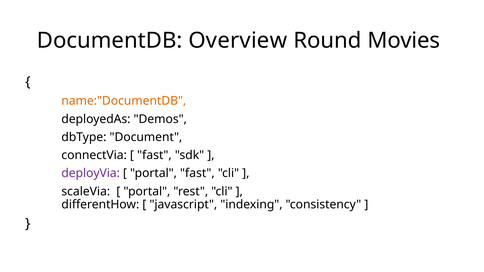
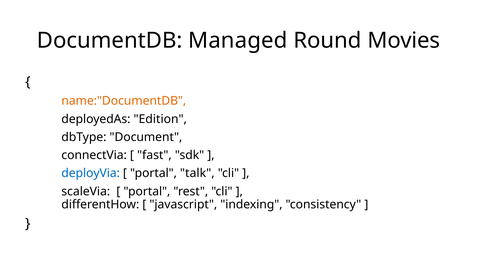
Overview: Overview -> Managed
Demos: Demos -> Edition
deployVia colour: purple -> blue
portal fast: fast -> talk
